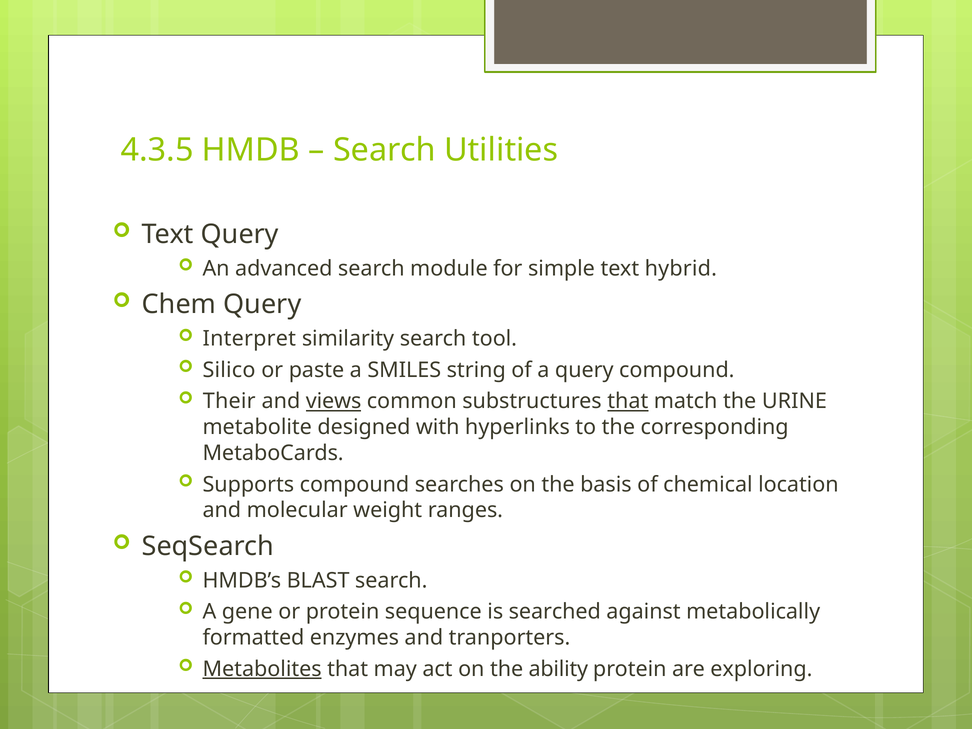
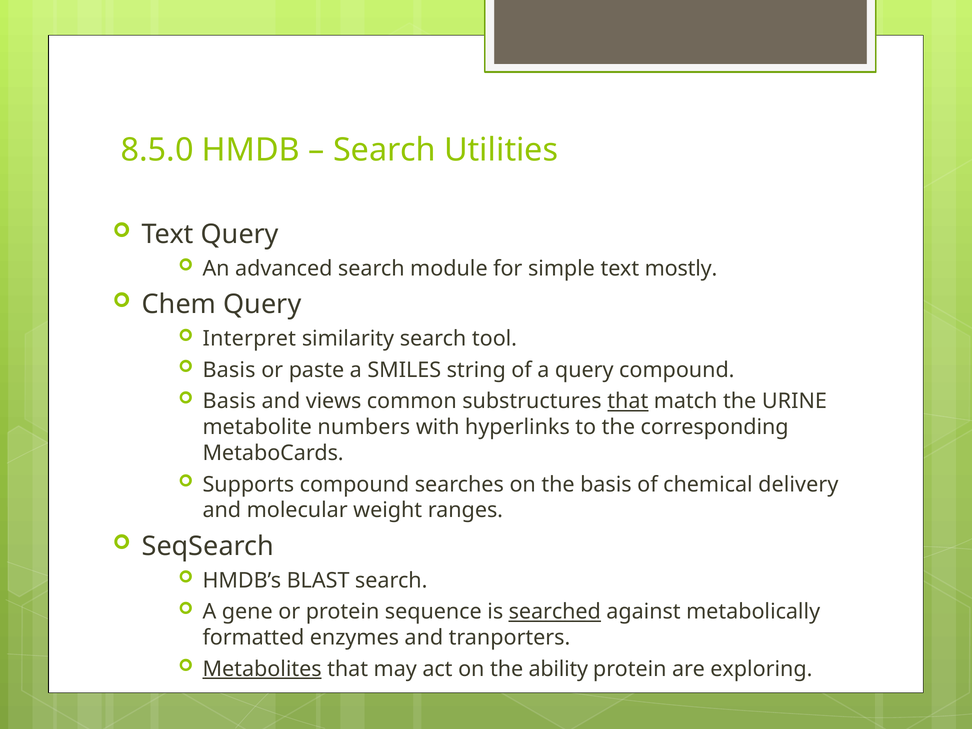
4.3.5: 4.3.5 -> 8.5.0
hybrid: hybrid -> mostly
Silico at (229, 370): Silico -> Basis
Their at (229, 401): Their -> Basis
views underline: present -> none
designed: designed -> numbers
location: location -> delivery
searched underline: none -> present
